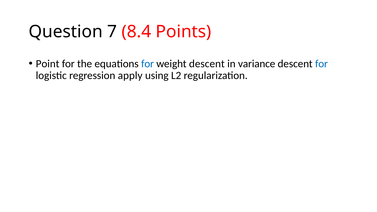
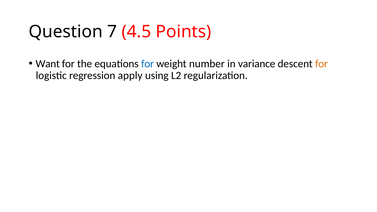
8.4: 8.4 -> 4.5
Point: Point -> Want
weight descent: descent -> number
for at (321, 64) colour: blue -> orange
